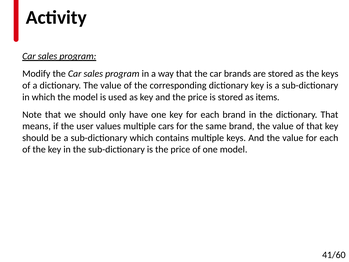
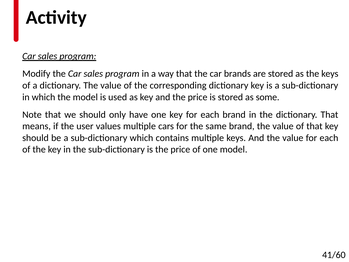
items: items -> some
